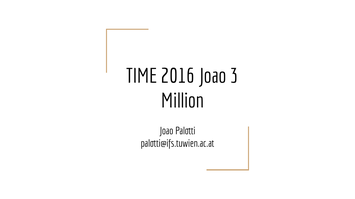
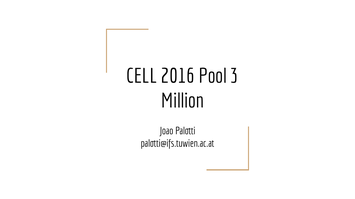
TIME: TIME -> CELL
2016 Joao: Joao -> Pool
